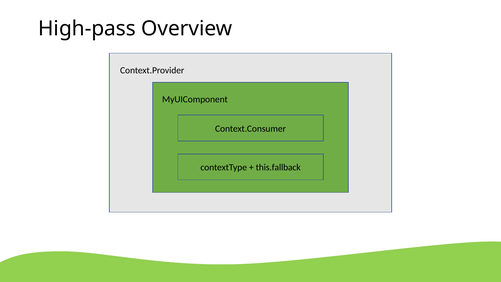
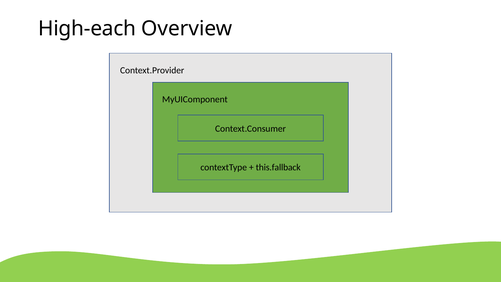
High-pass: High-pass -> High-each
